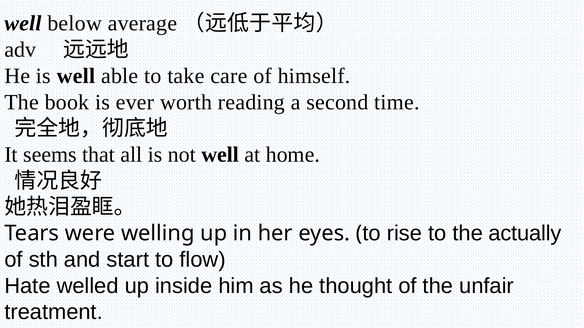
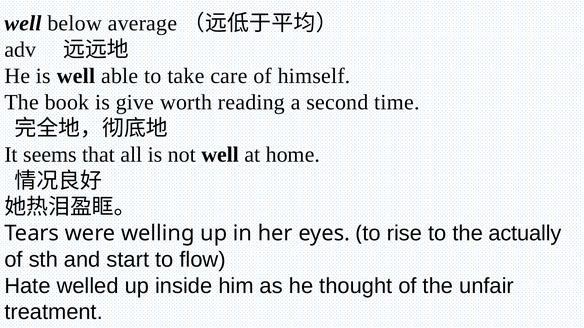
ever: ever -> give
